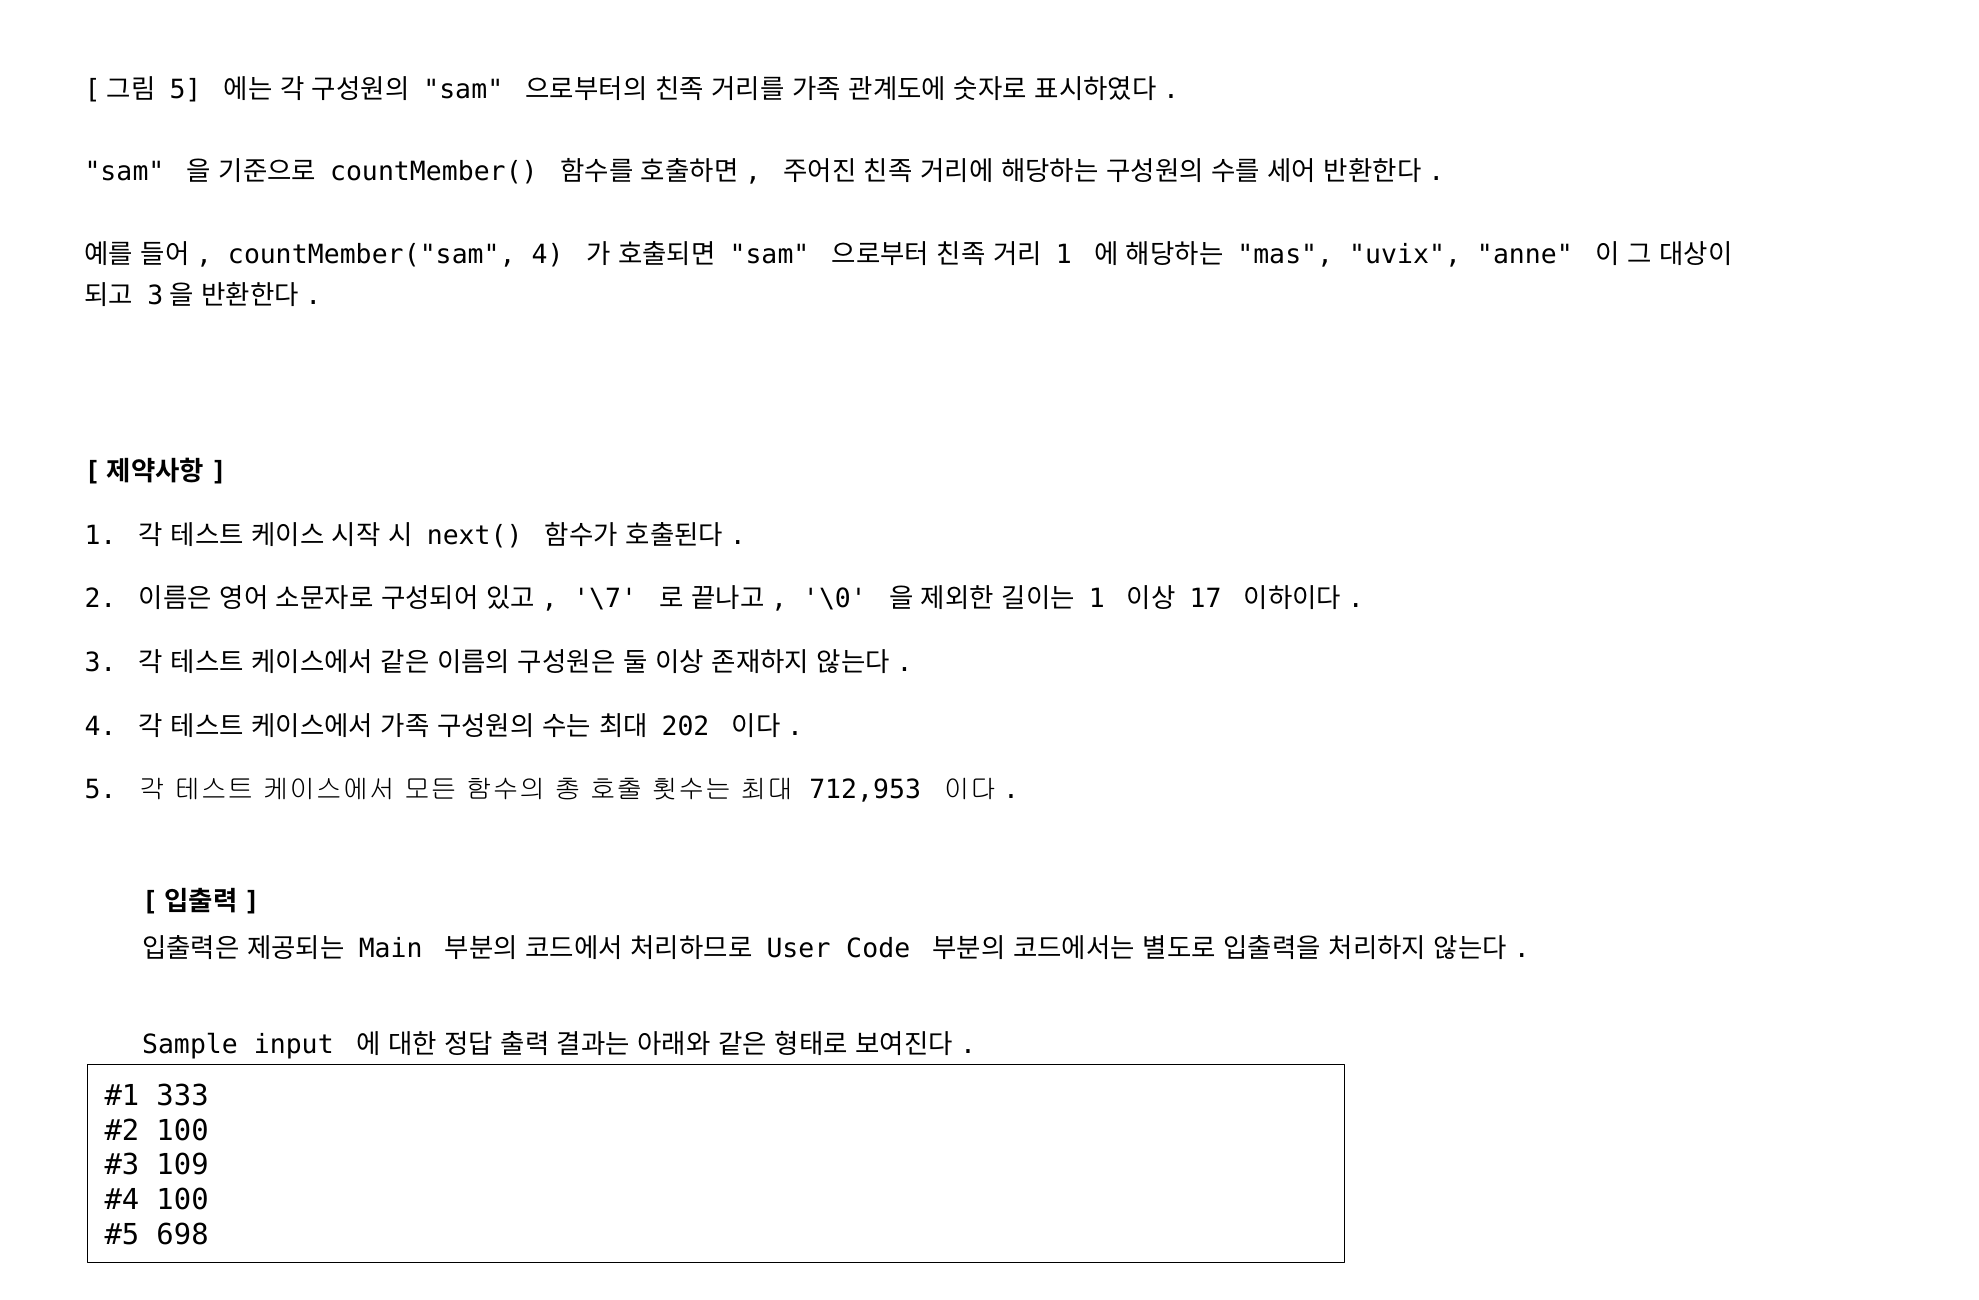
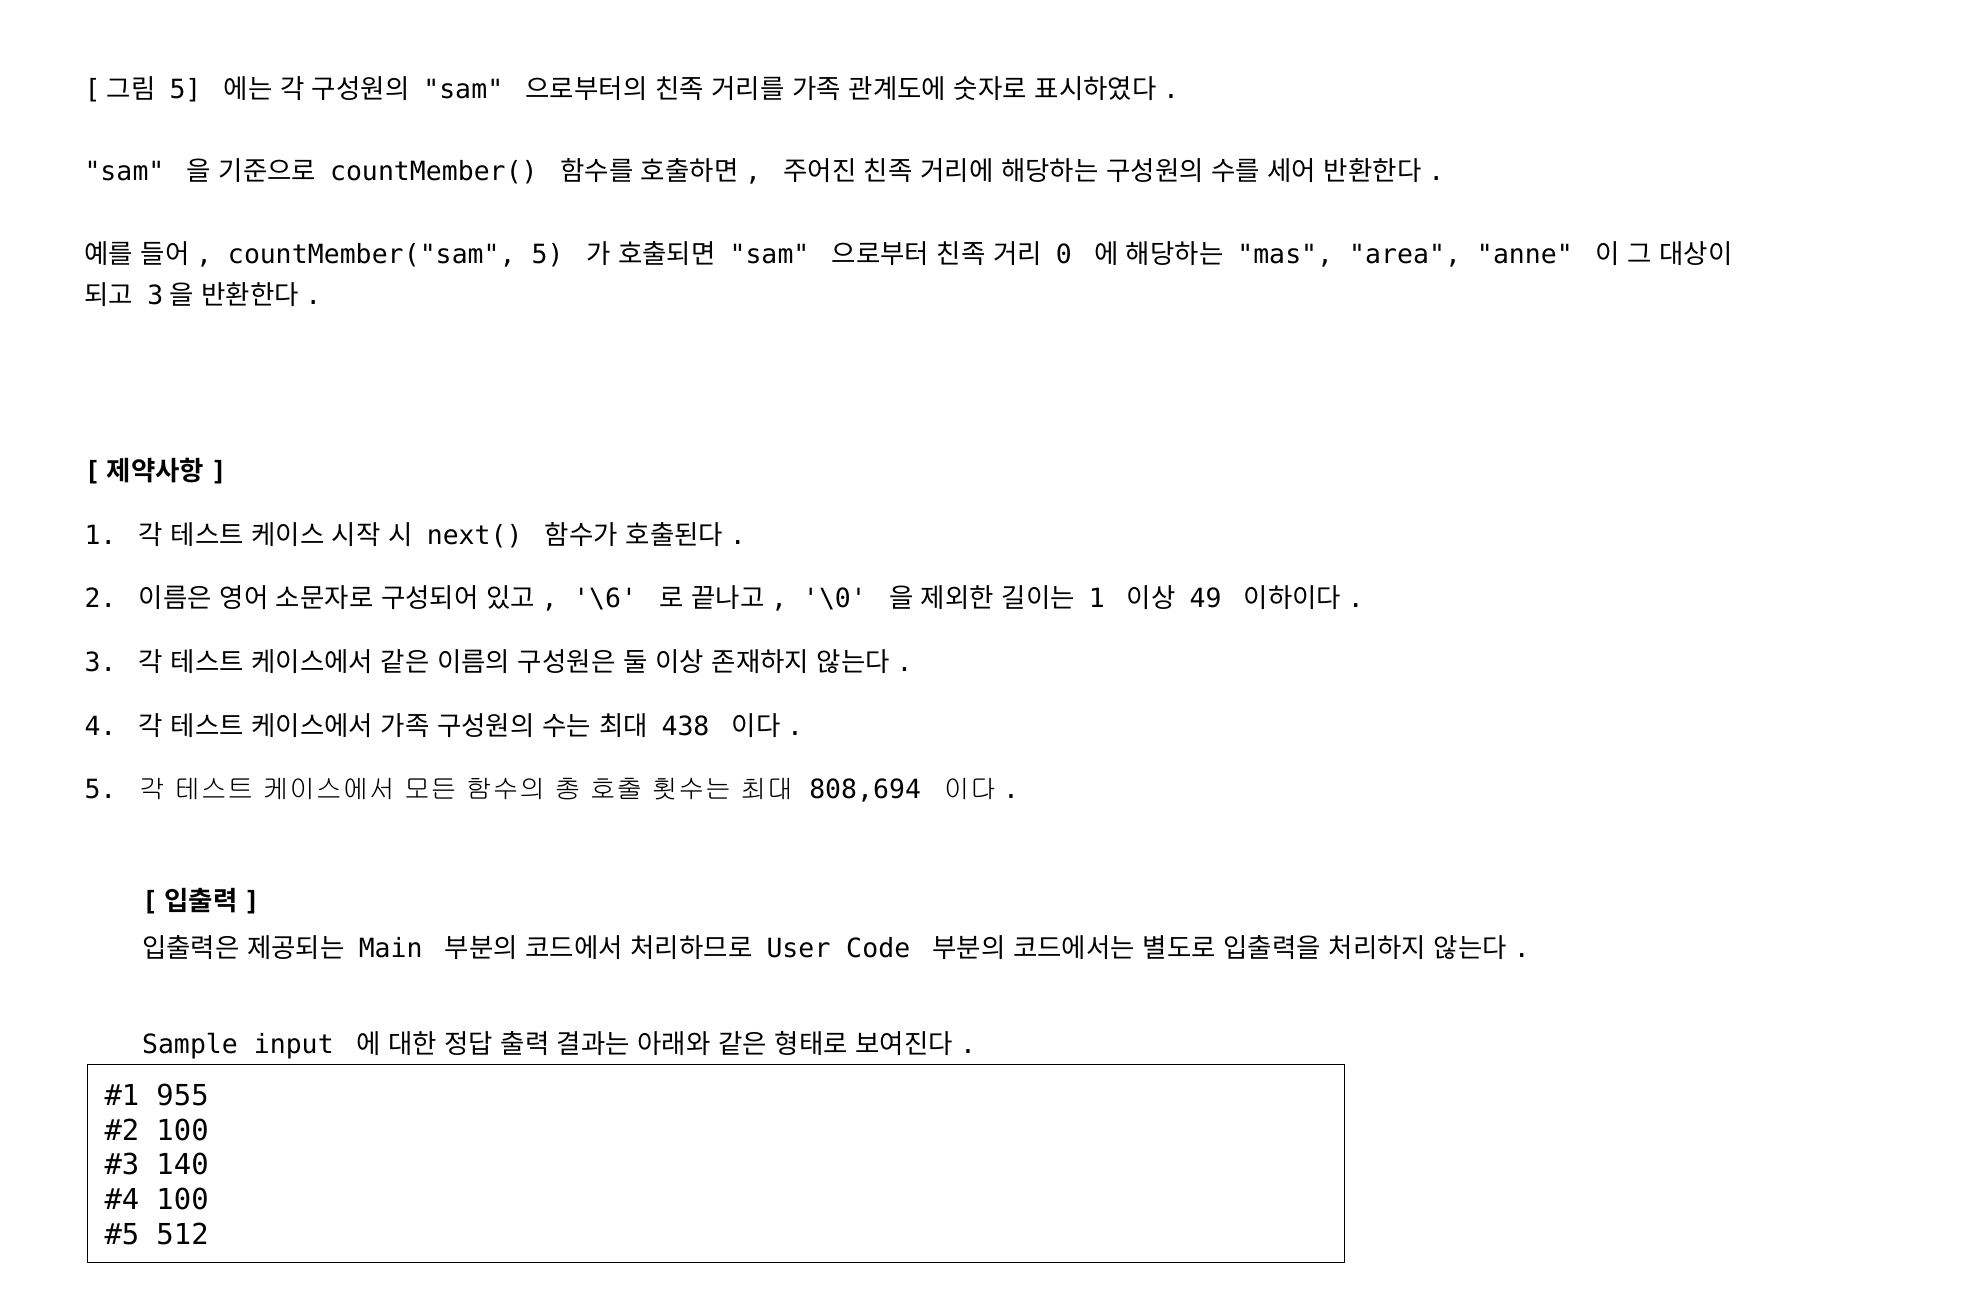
countMember("sam 4: 4 -> 5
1 at (1064, 255): 1 -> 0
uvix: uvix -> area
\7: \7 -> \6
17: 17 -> 49
202: 202 -> 438
712,953: 712,953 -> 808,694
333: 333 -> 955
109: 109 -> 140
698: 698 -> 512
